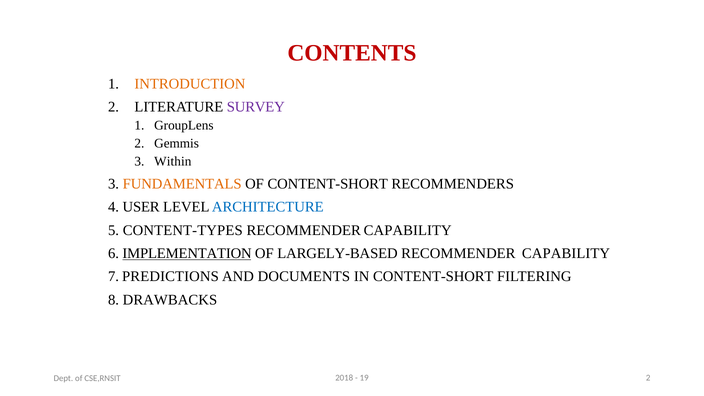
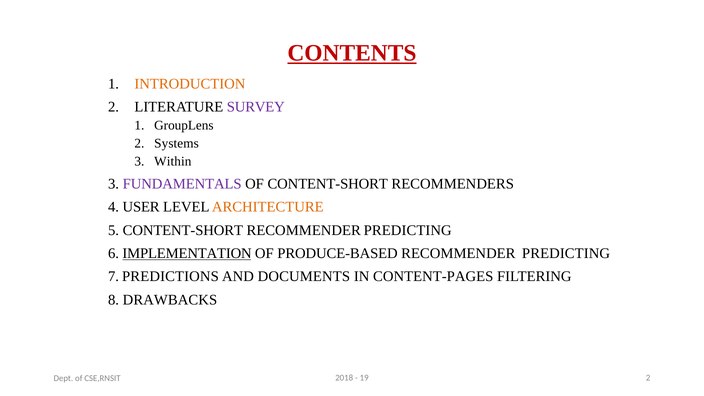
CONTENTS underline: none -> present
Gemmis: Gemmis -> Systems
FUNDAMENTALS colour: orange -> purple
ARCHITECTURE colour: blue -> orange
5 CONTENT-TYPES: CONTENT-TYPES -> CONTENT-SHORT
CAPABILITY at (408, 230): CAPABILITY -> PREDICTING
LARGELY-BASED: LARGELY-BASED -> PRODUCE-BASED
CAPABILITY at (566, 253): CAPABILITY -> PREDICTING
IN CONTENT-SHORT: CONTENT-SHORT -> CONTENT-PAGES
